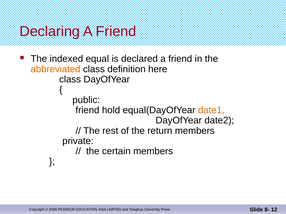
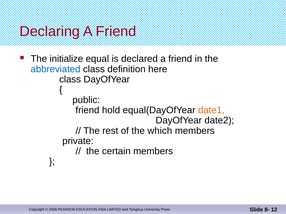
indexed: indexed -> initialize
abbreviated colour: orange -> blue
return: return -> which
